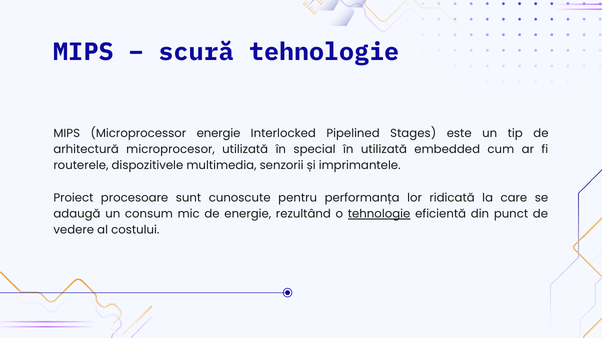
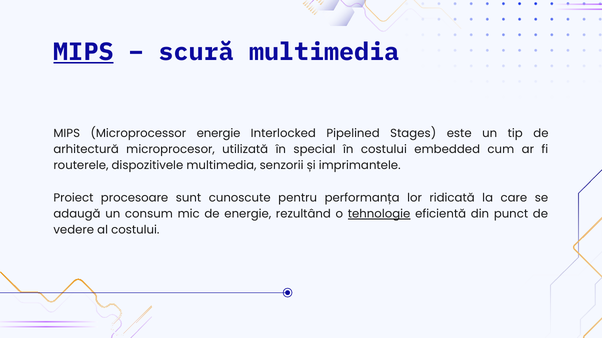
MIPS at (84, 52) underline: none -> present
scură tehnologie: tehnologie -> multimedia
în utilizată: utilizată -> costului
